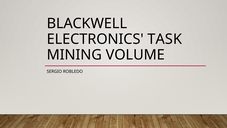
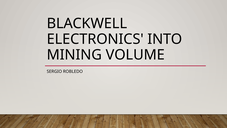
TASK: TASK -> INTO
